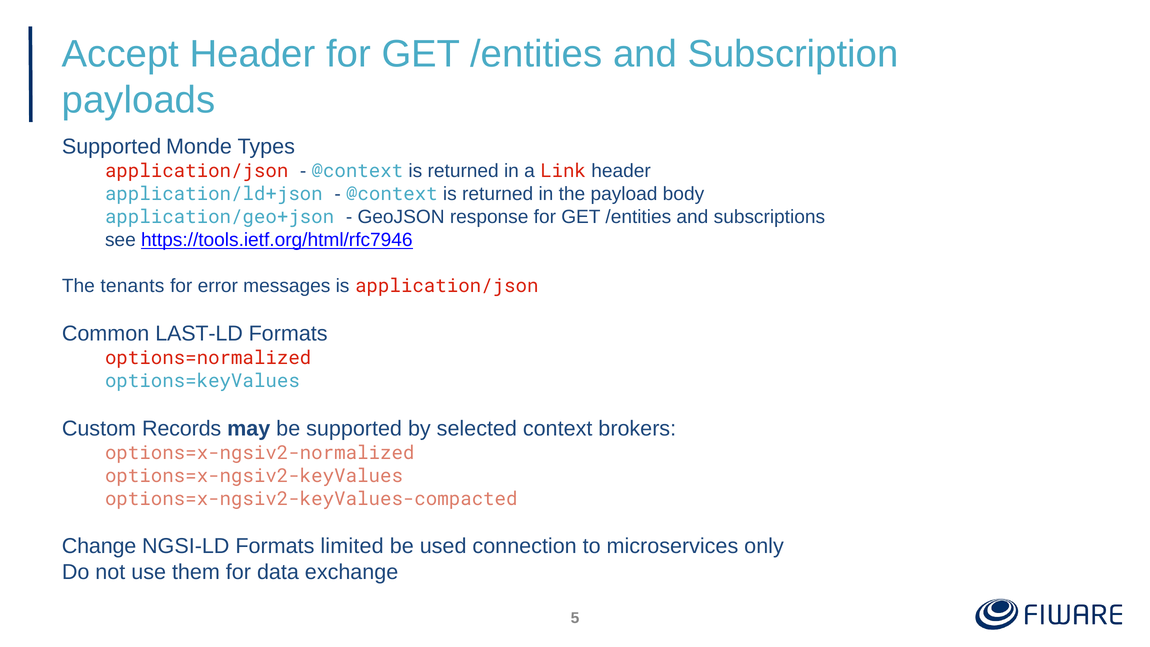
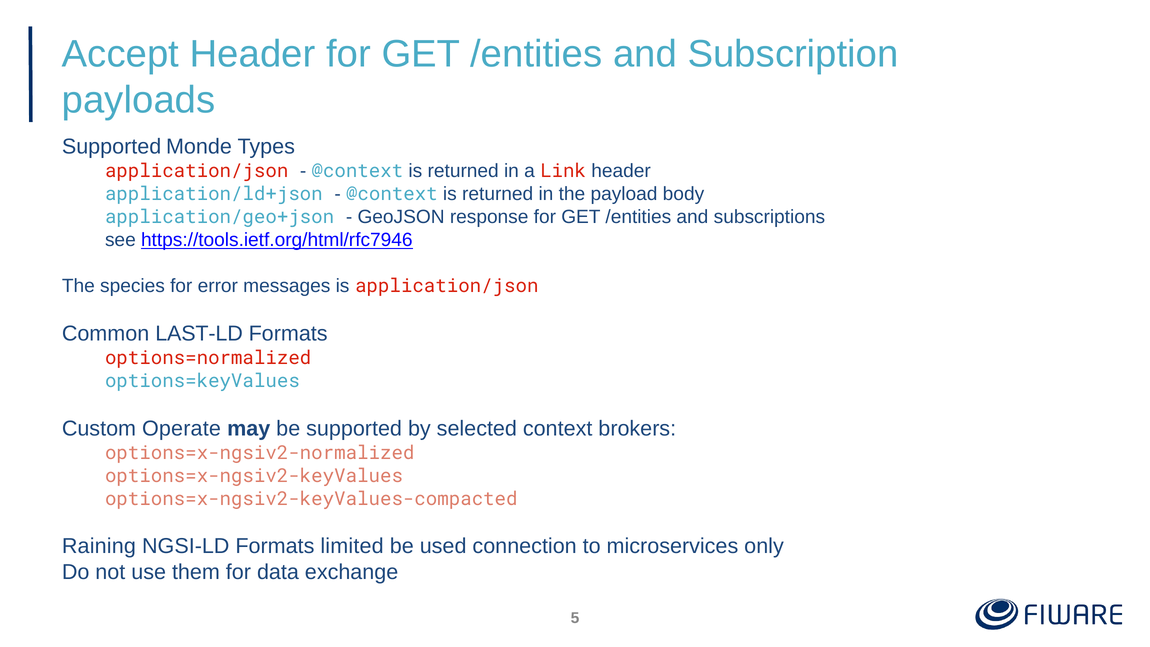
tenants: tenants -> species
Records: Records -> Operate
Change: Change -> Raining
